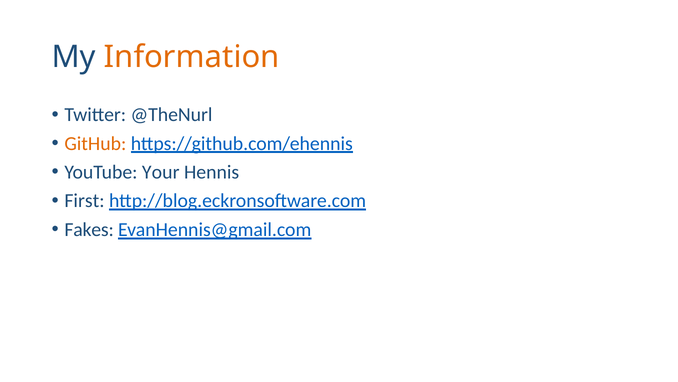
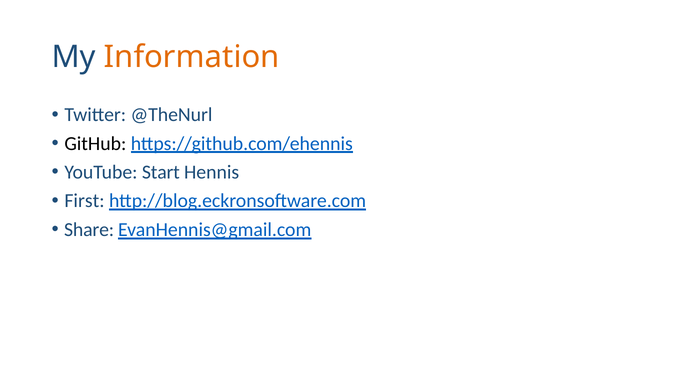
GitHub colour: orange -> black
Your: Your -> Start
Fakes: Fakes -> Share
